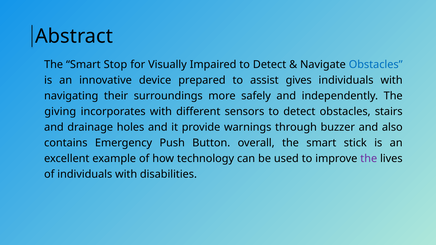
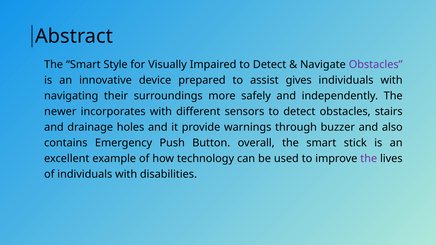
Stop: Stop -> Style
Obstacles at (376, 65) colour: blue -> purple
giving: giving -> newer
